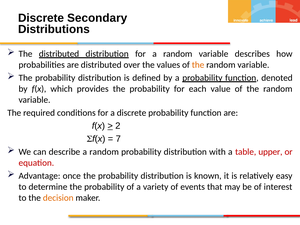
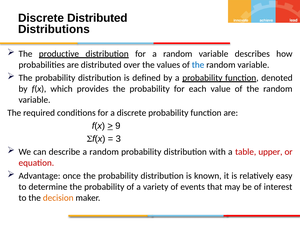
Discrete Secondary: Secondary -> Distributed
The distributed: distributed -> productive
the at (198, 65) colour: orange -> blue
2: 2 -> 9
7: 7 -> 3
